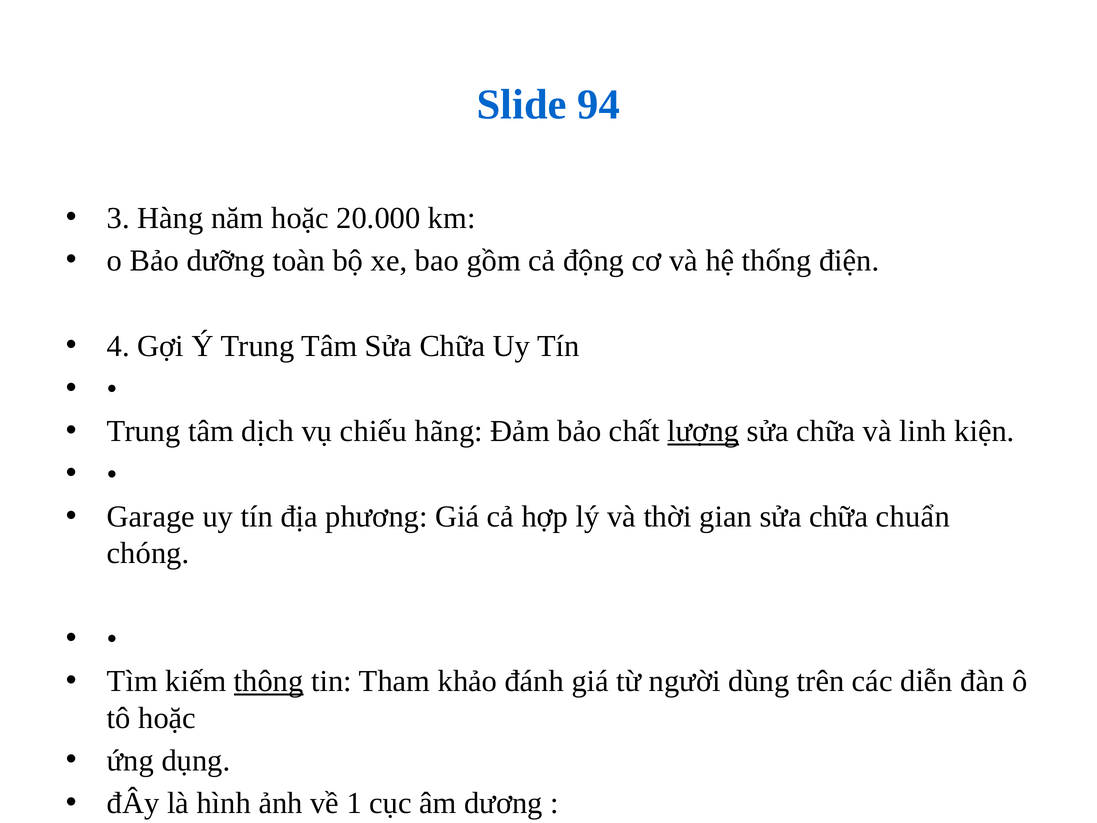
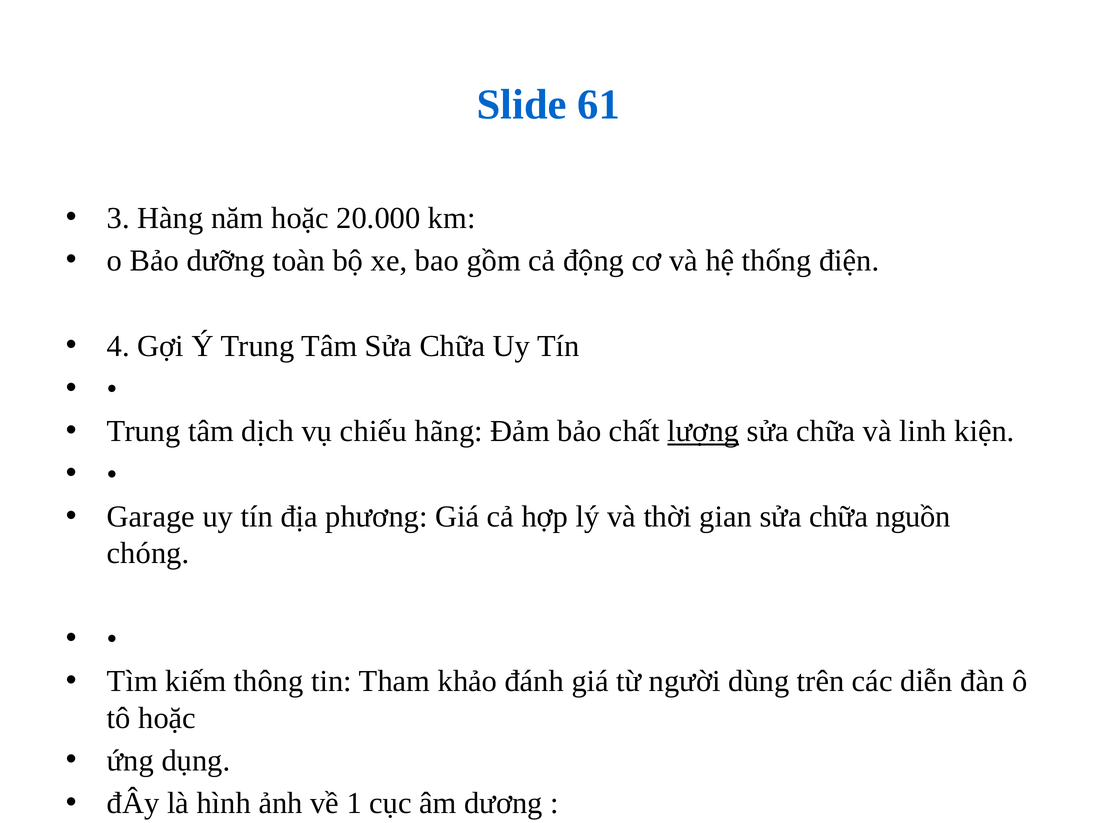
94: 94 -> 61
chuẩn: chuẩn -> nguồn
thông underline: present -> none
